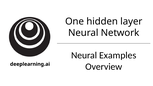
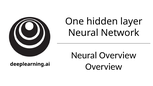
Neural Examples: Examples -> Overview
